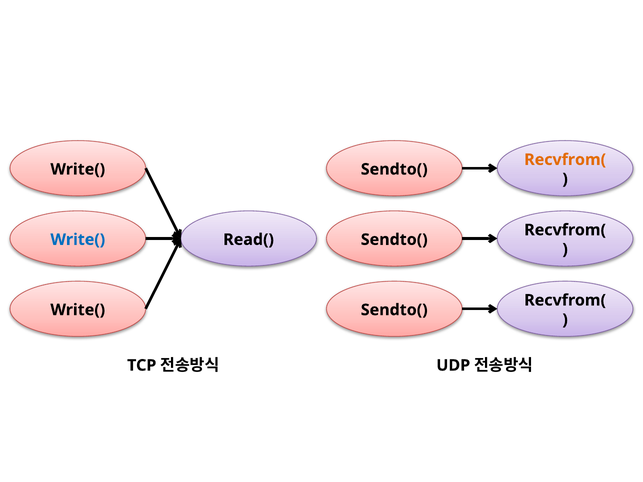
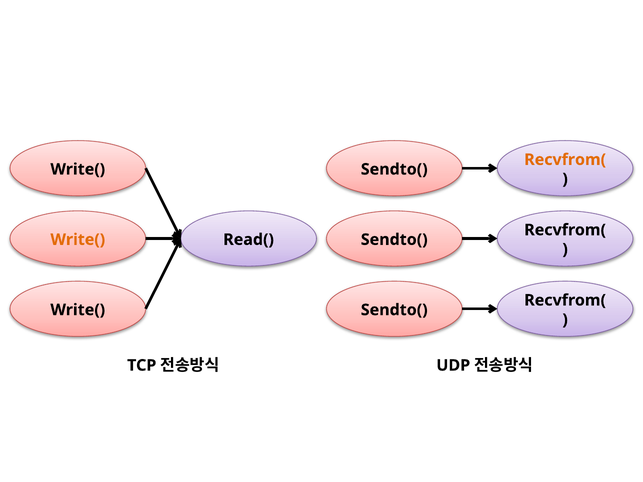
Write( at (78, 240) colour: blue -> orange
